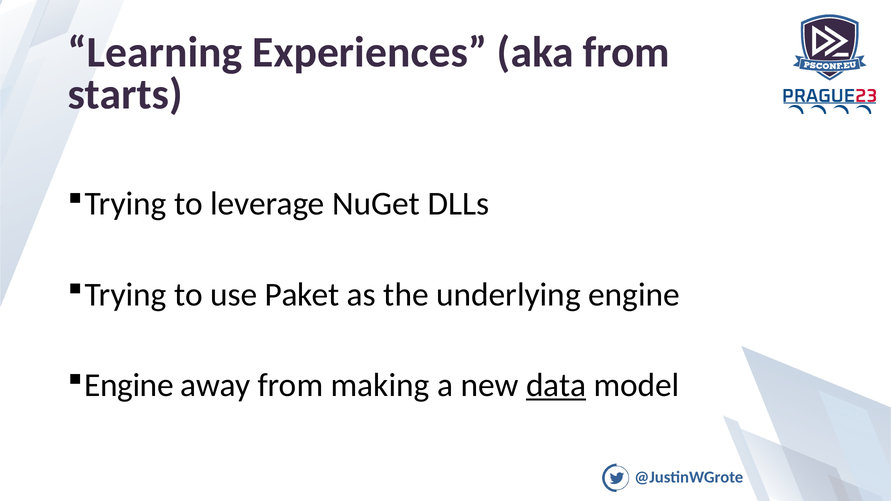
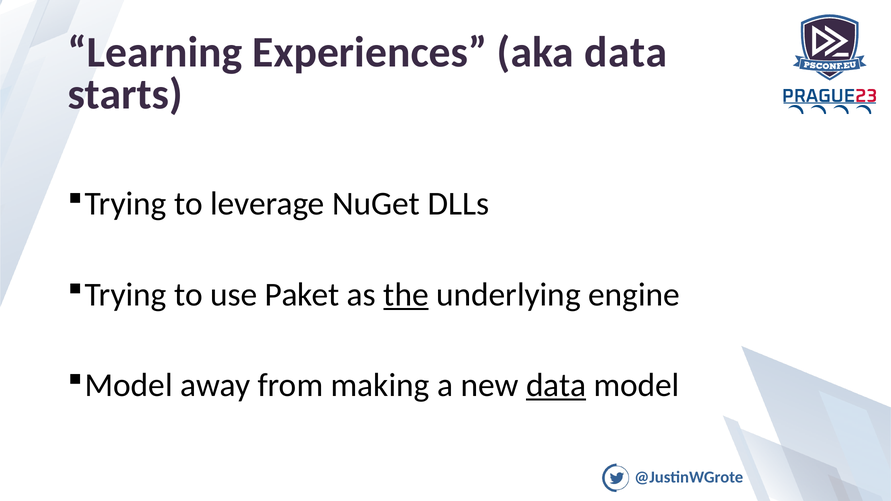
aka from: from -> data
the underline: none -> present
Engine at (129, 385): Engine -> Model
